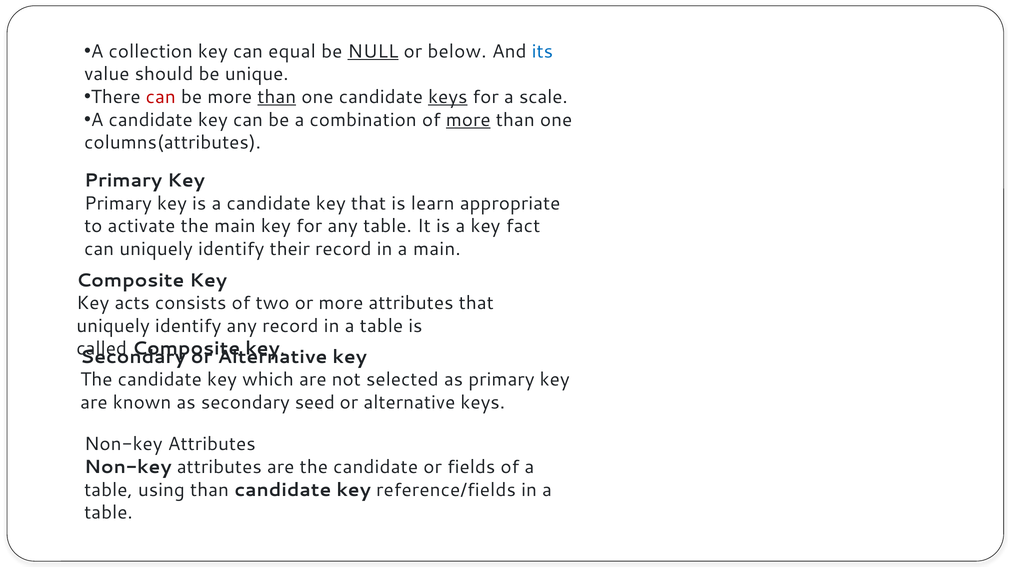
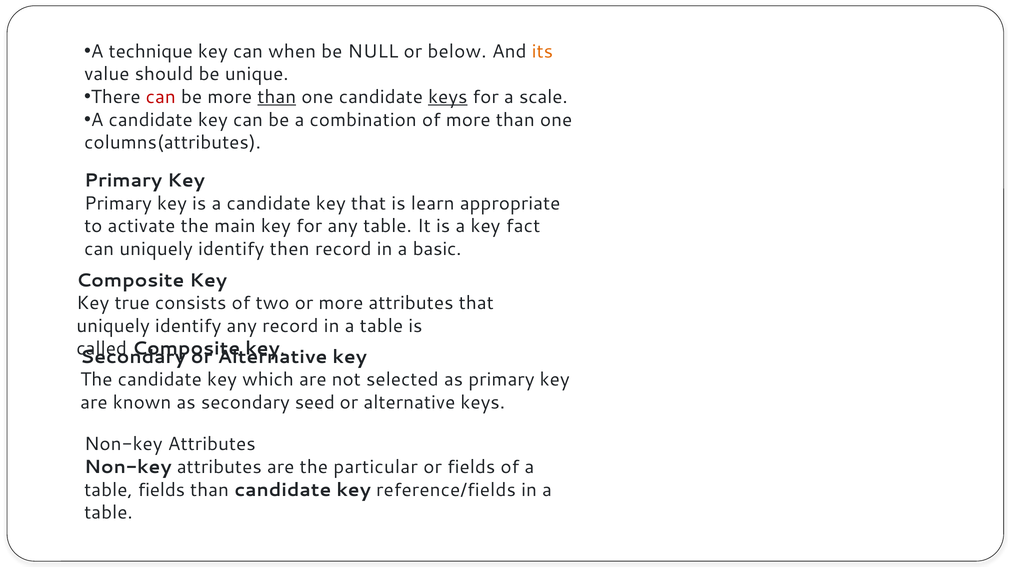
collection: collection -> technique
equal: equal -> when
NULL underline: present -> none
its colour: blue -> orange
more at (468, 120) underline: present -> none
their: their -> then
a main: main -> basic
acts: acts -> true
are the candidate: candidate -> particular
table using: using -> fields
